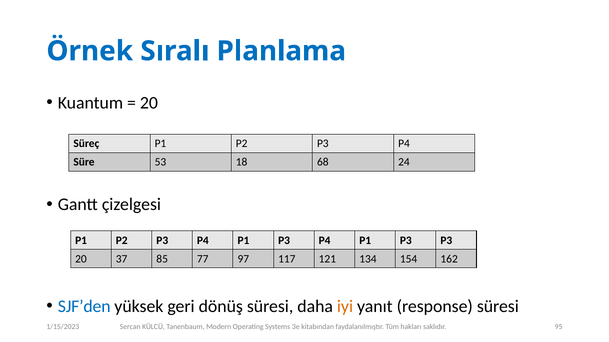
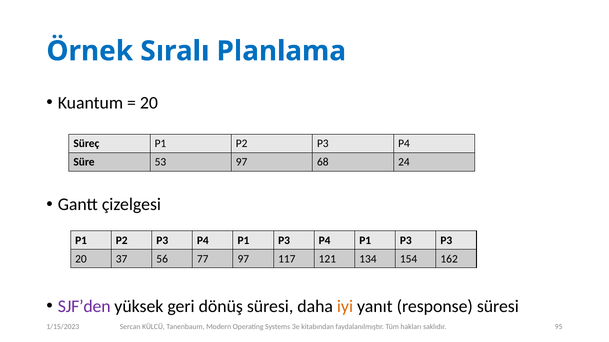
53 18: 18 -> 97
85: 85 -> 56
SJF’den colour: blue -> purple
